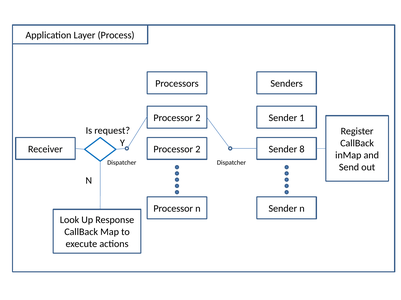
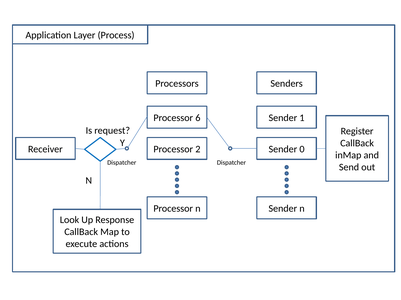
2 at (198, 118): 2 -> 6
8: 8 -> 0
